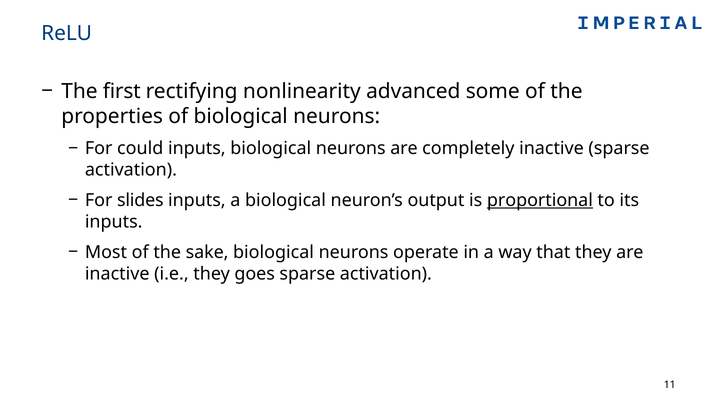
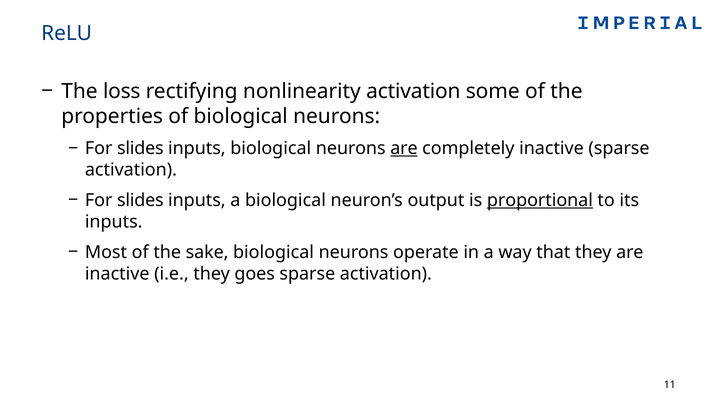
first: first -> loss
nonlinearity advanced: advanced -> activation
could at (140, 148): could -> slides
are at (404, 148) underline: none -> present
